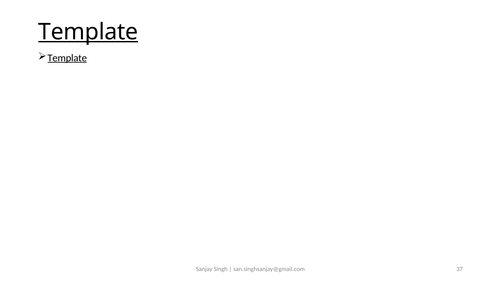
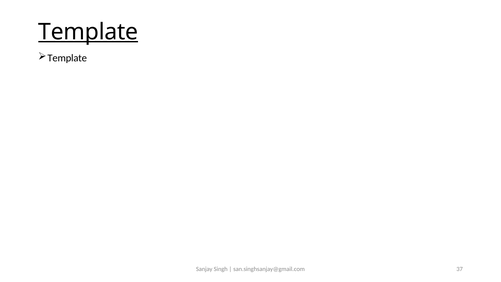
Template at (67, 58) underline: present -> none
